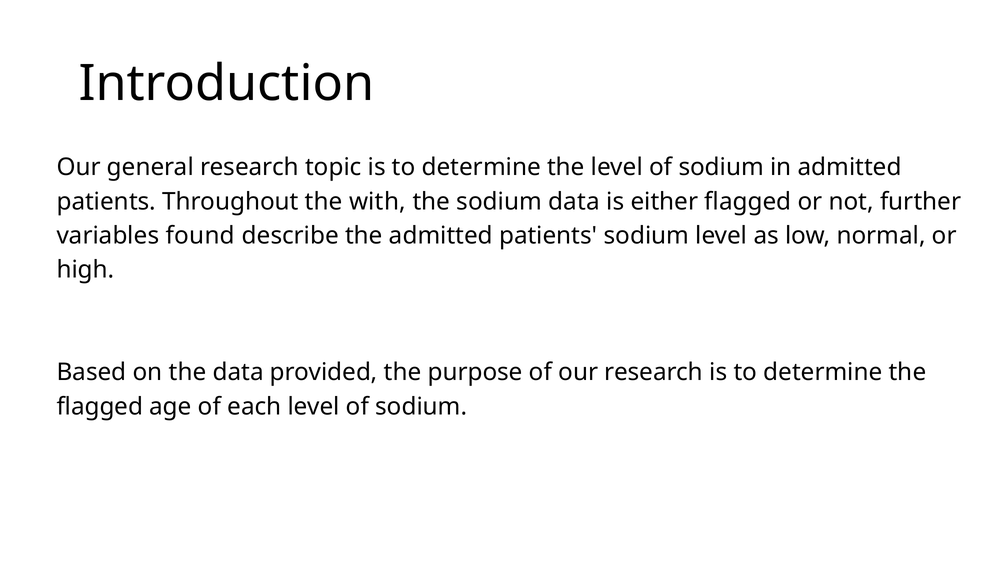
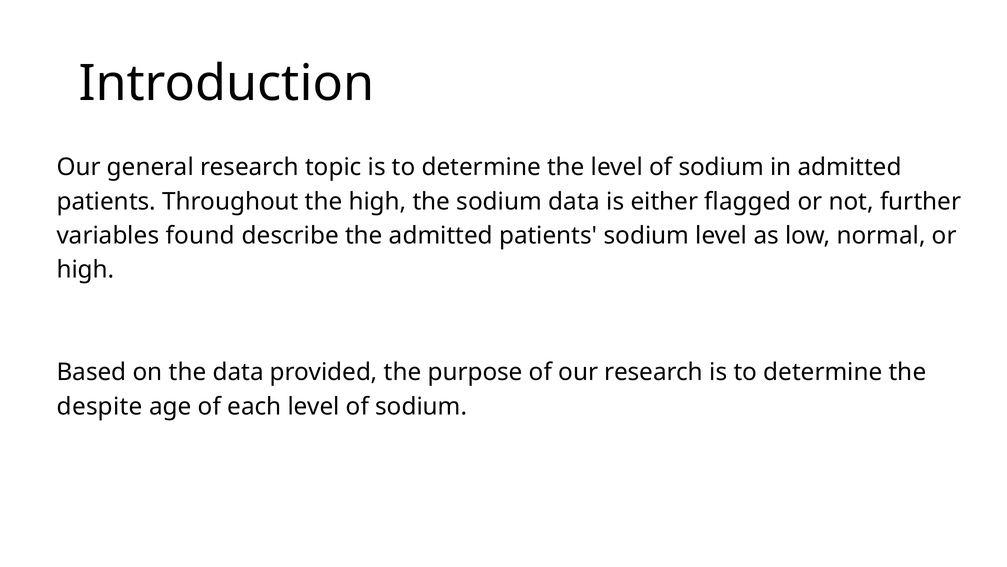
the with: with -> high
flagged at (100, 406): flagged -> despite
